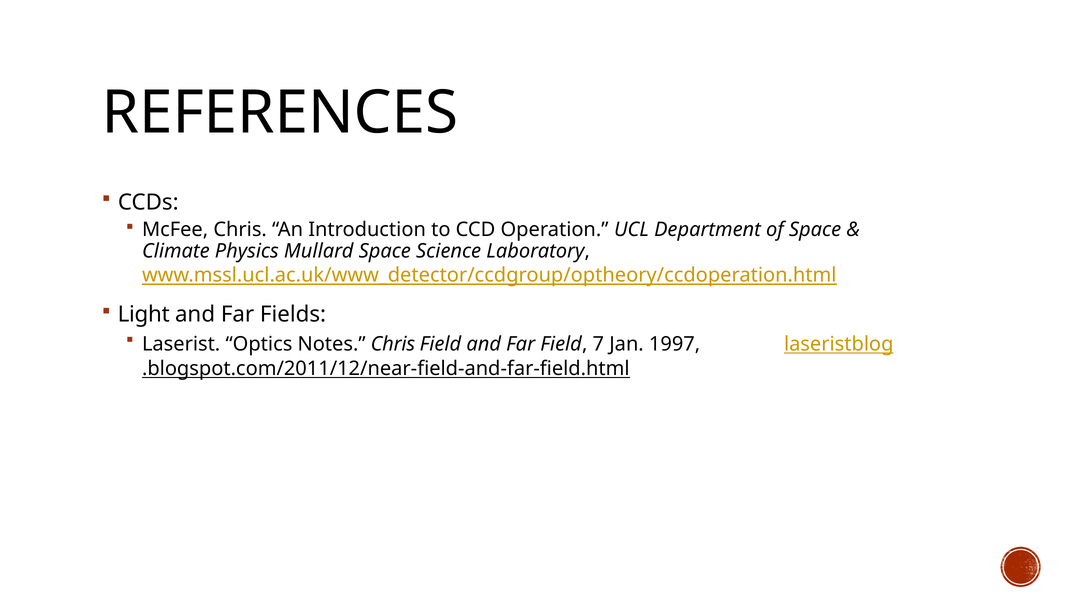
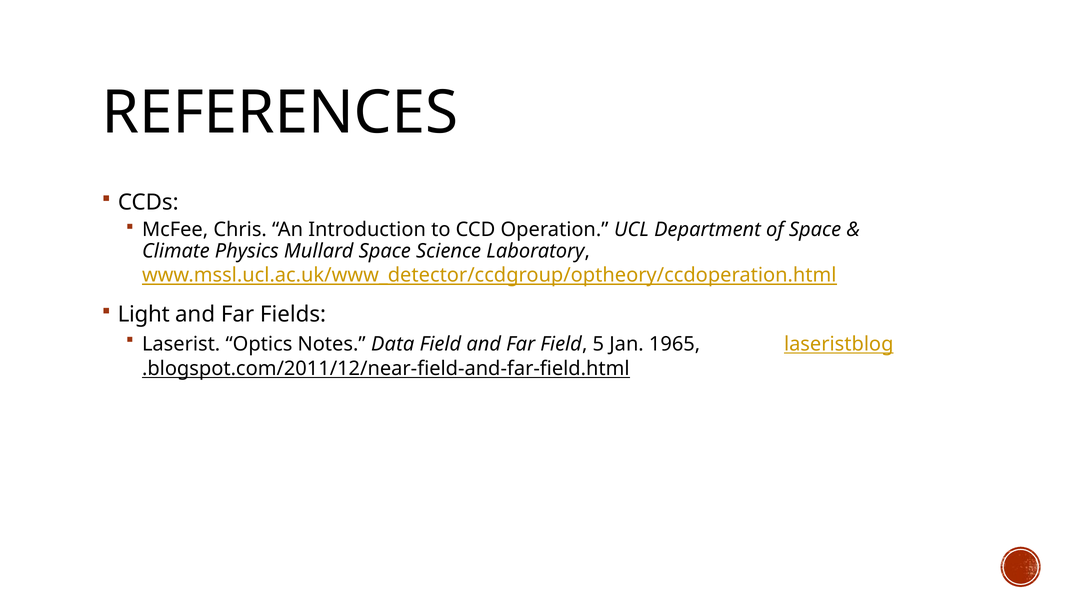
Notes Chris: Chris -> Data
7: 7 -> 5
1997: 1997 -> 1965
